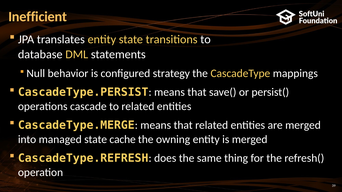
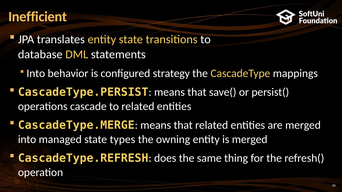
Null at (36, 74): Null -> Into
cache: cache -> types
